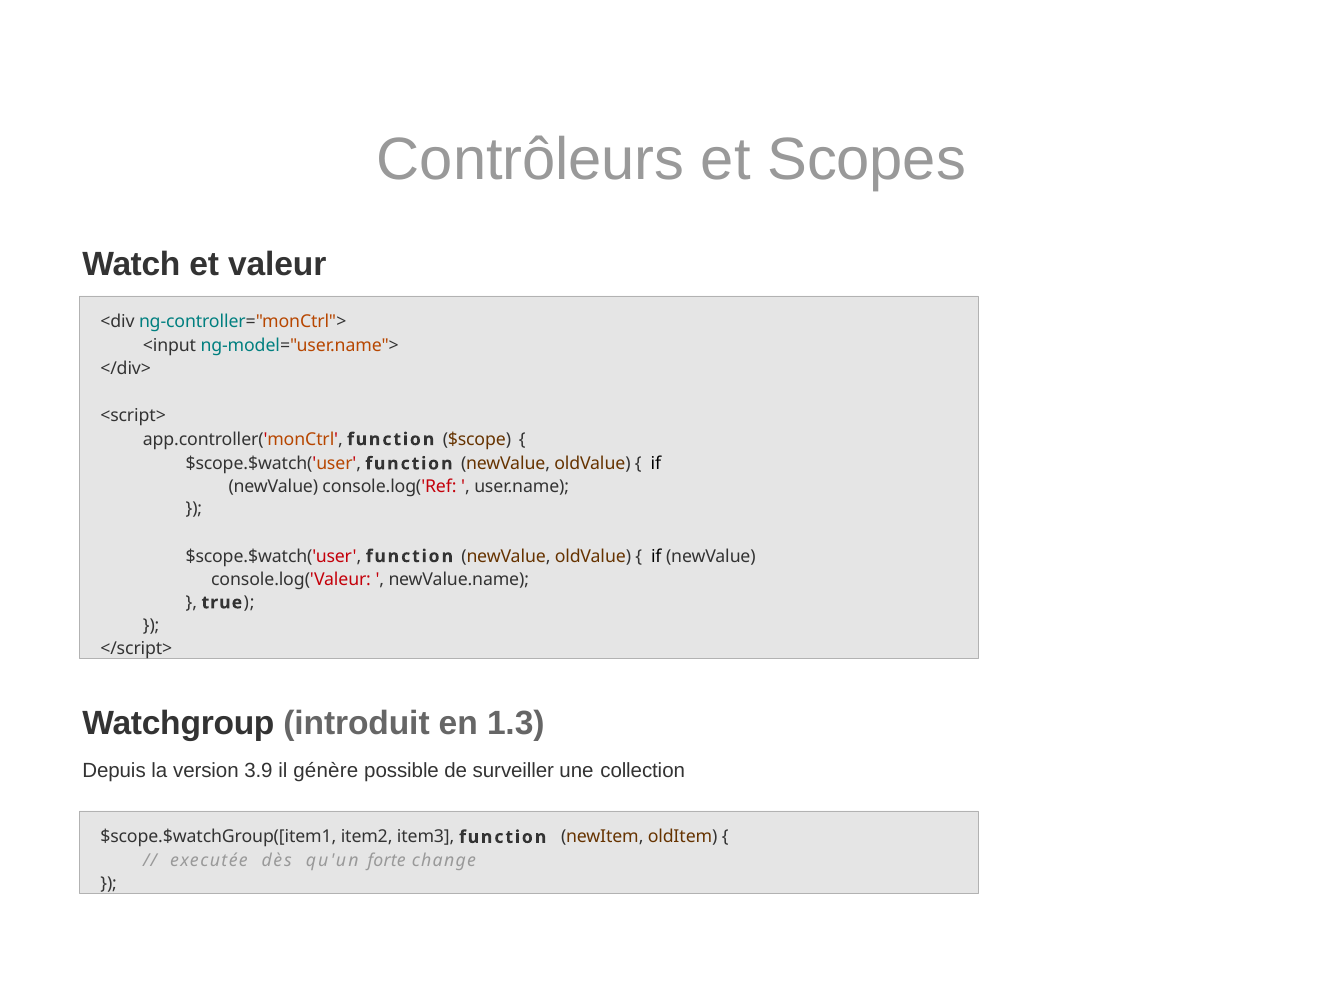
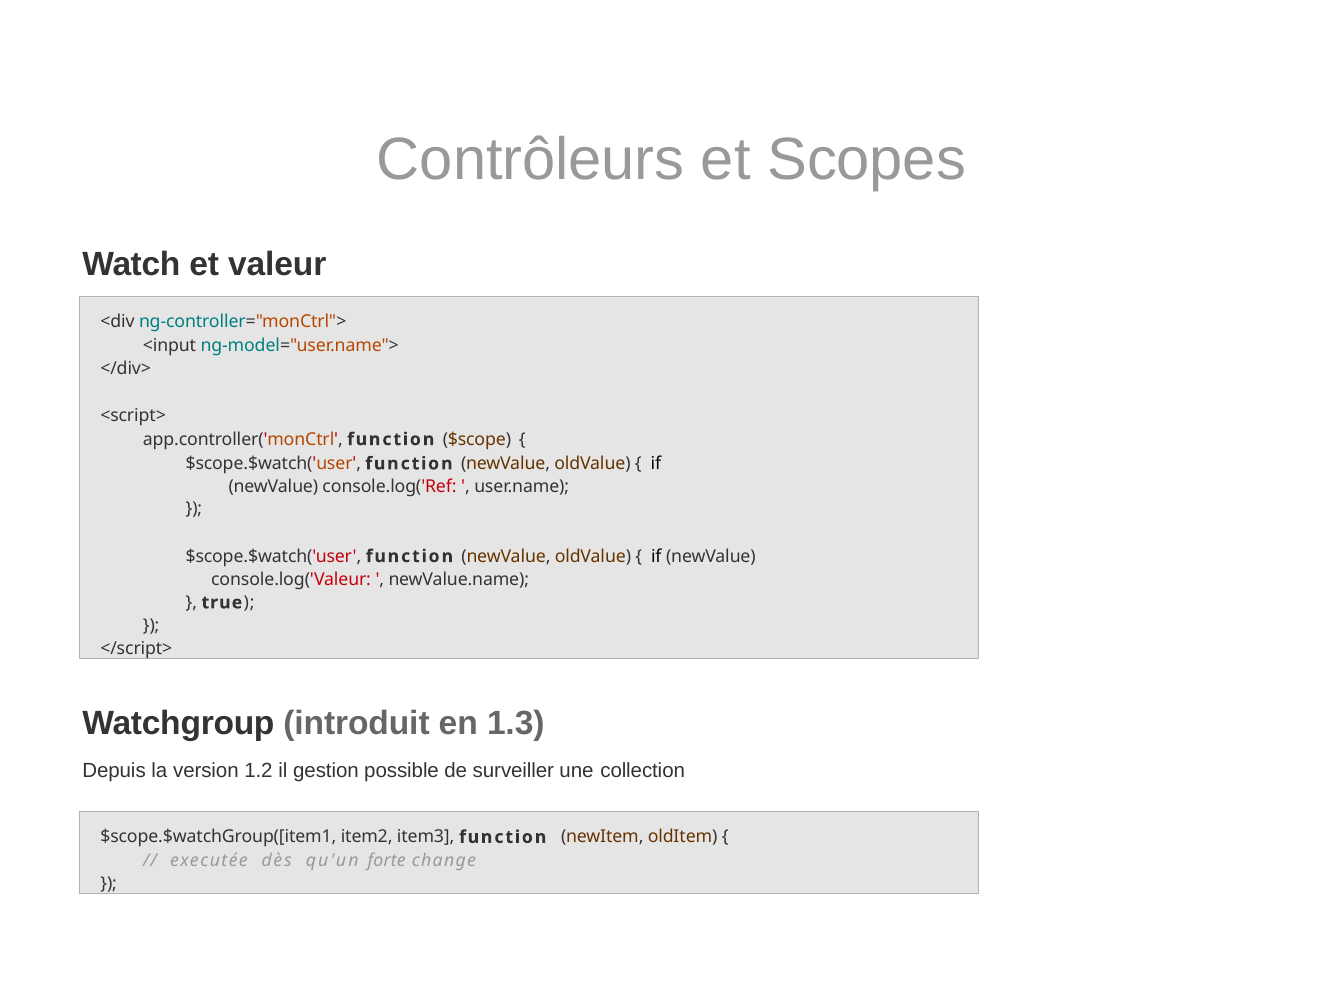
3.9: 3.9 -> 1.2
génère: génère -> gestion
